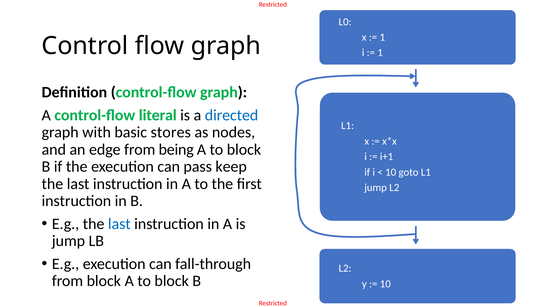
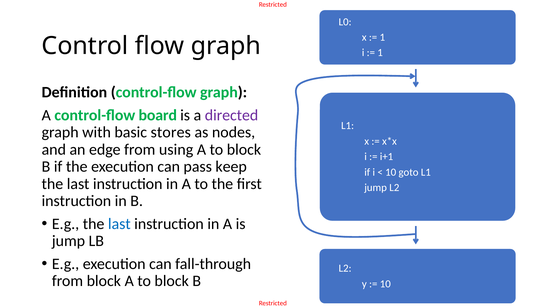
literal: literal -> board
directed colour: blue -> purple
being: being -> using
